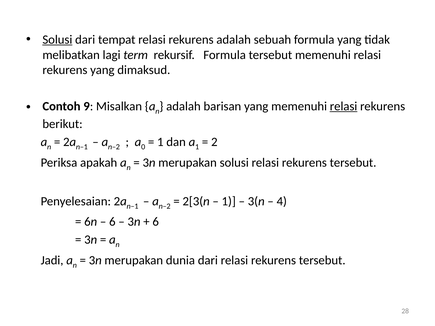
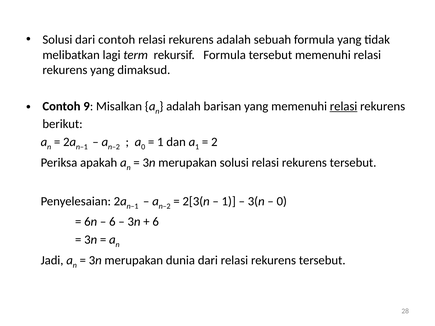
Solusi at (57, 40) underline: present -> none
dari tempat: tempat -> contoh
4 at (282, 201): 4 -> 0
